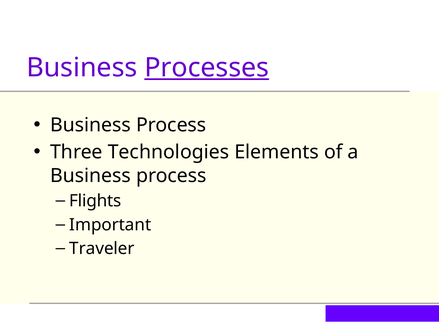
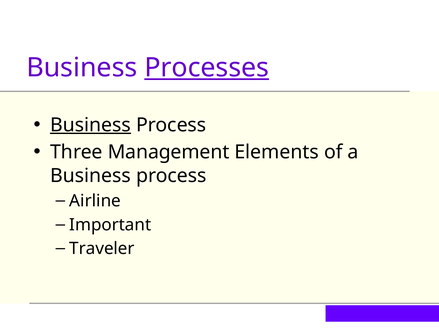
Business at (91, 125) underline: none -> present
Technologies: Technologies -> Management
Flights: Flights -> Airline
